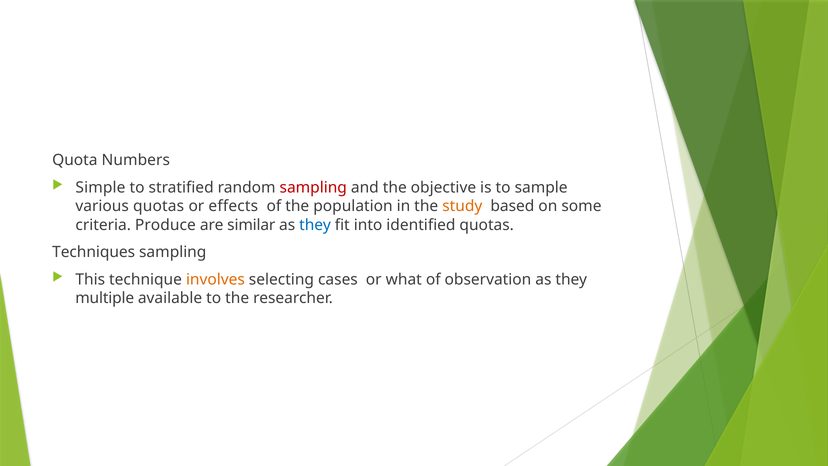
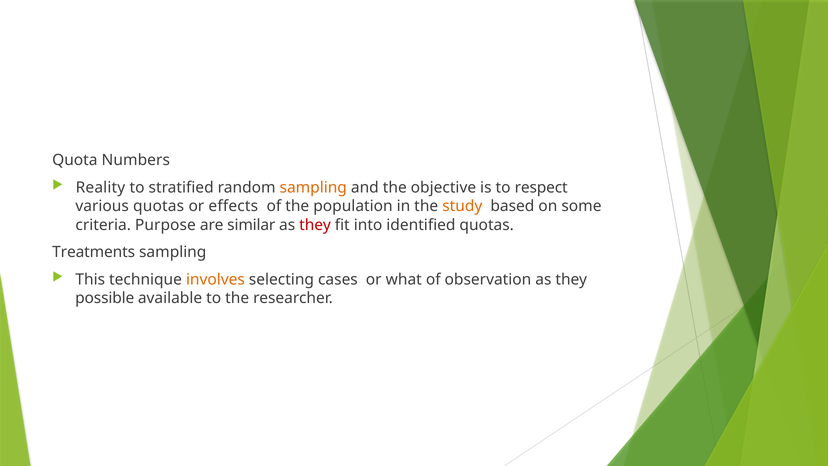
Simple: Simple -> Reality
sampling at (313, 188) colour: red -> orange
sample: sample -> respect
Produce: Produce -> Purpose
they at (315, 225) colour: blue -> red
Techniques: Techniques -> Treatments
multiple: multiple -> possible
